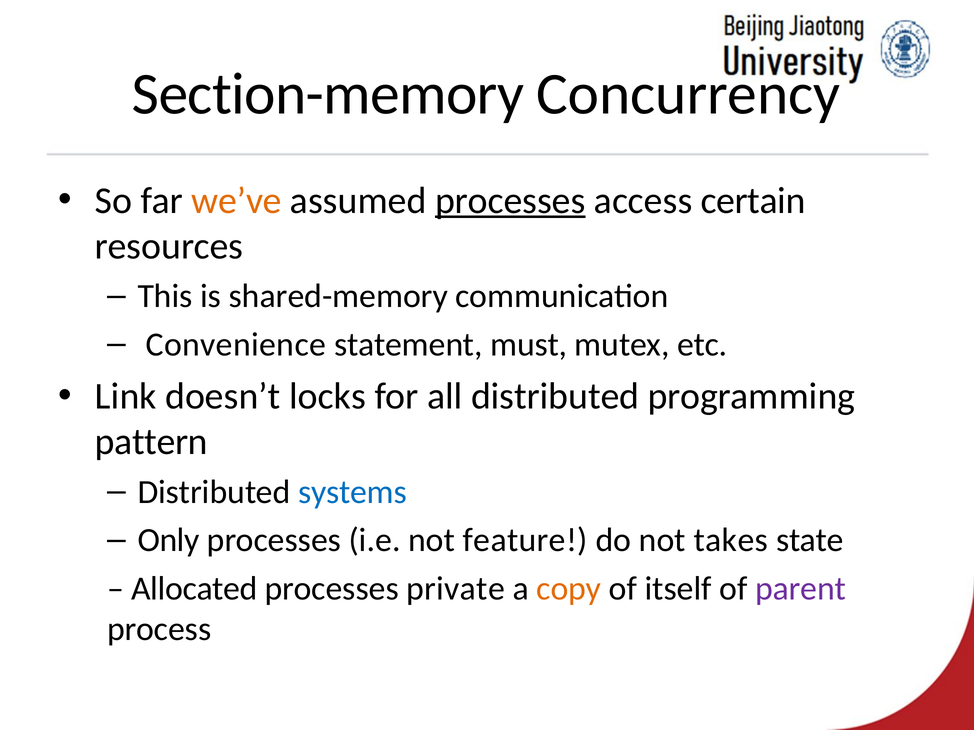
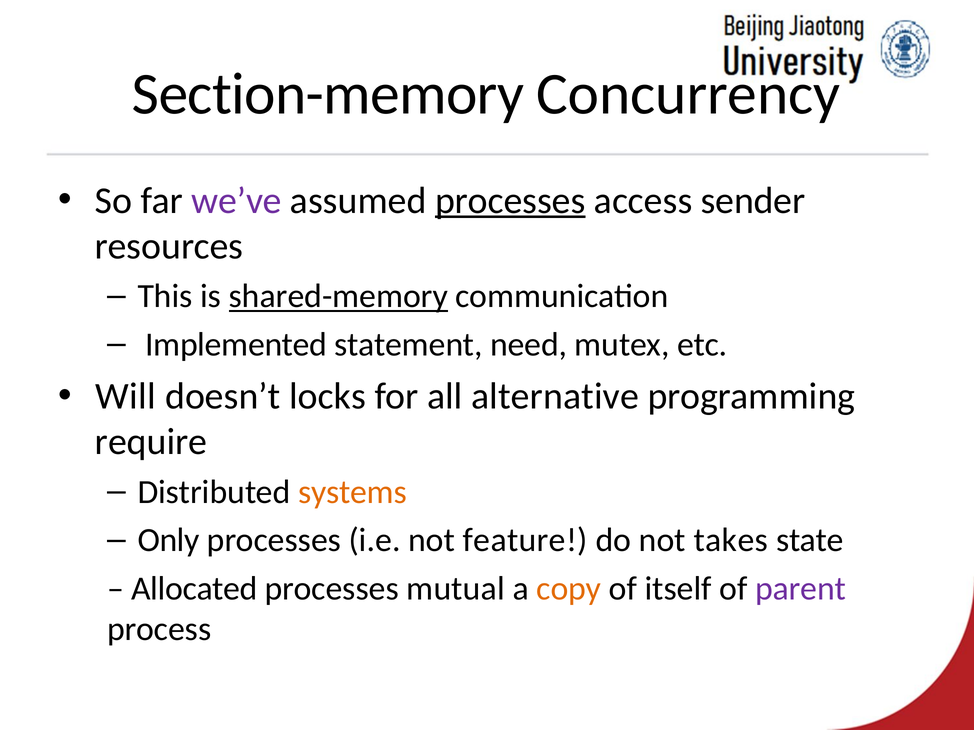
we’ve colour: orange -> purple
certain: certain -> sender
shared-memory underline: none -> present
Convenience: Convenience -> Implemented
must: must -> need
Link: Link -> Will
all distributed: distributed -> alternative
pattern: pattern -> require
systems colour: blue -> orange
private: private -> mutual
